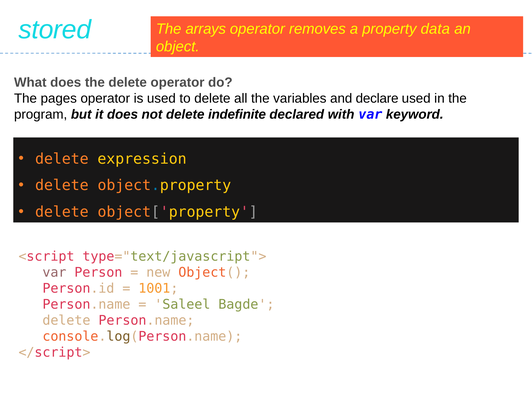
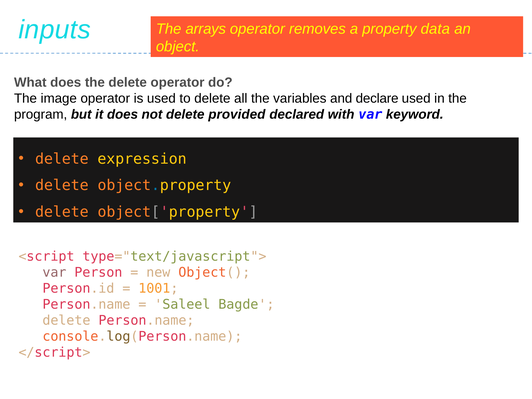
stored: stored -> inputs
pages: pages -> image
indefinite: indefinite -> provided
